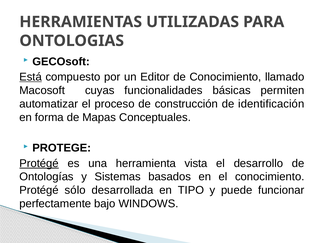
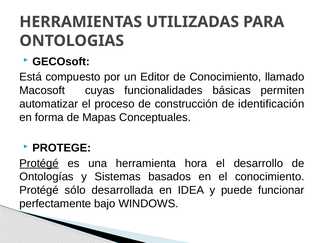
Está underline: present -> none
vista: vista -> hora
TIPO: TIPO -> IDEA
